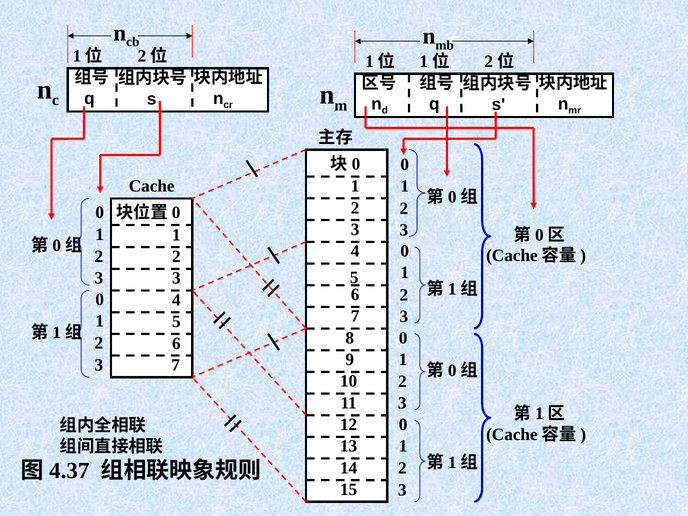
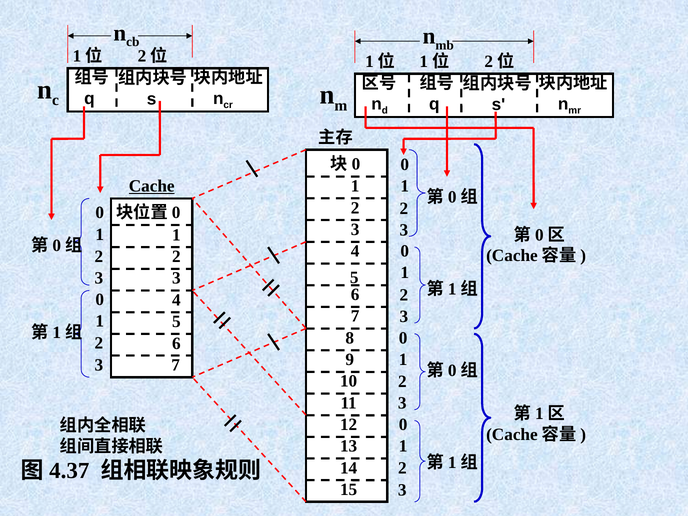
Cache underline: none -> present
